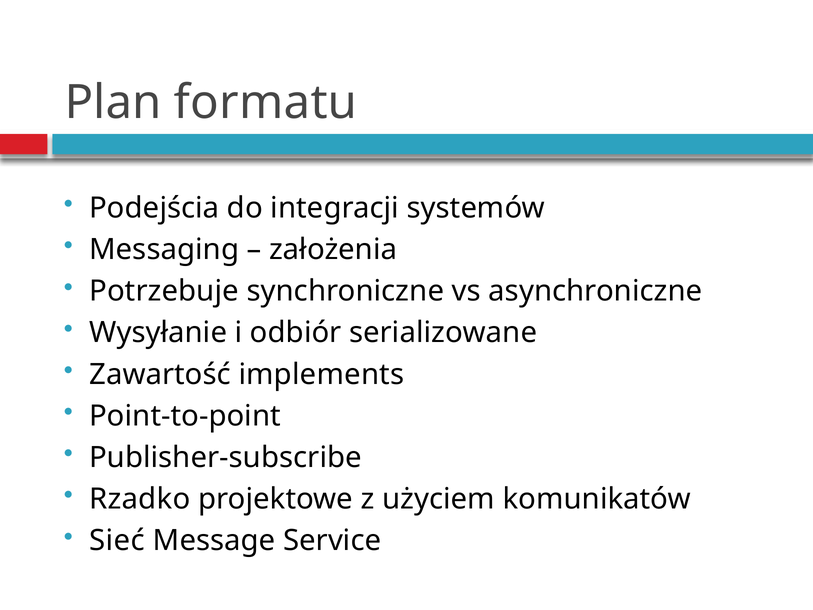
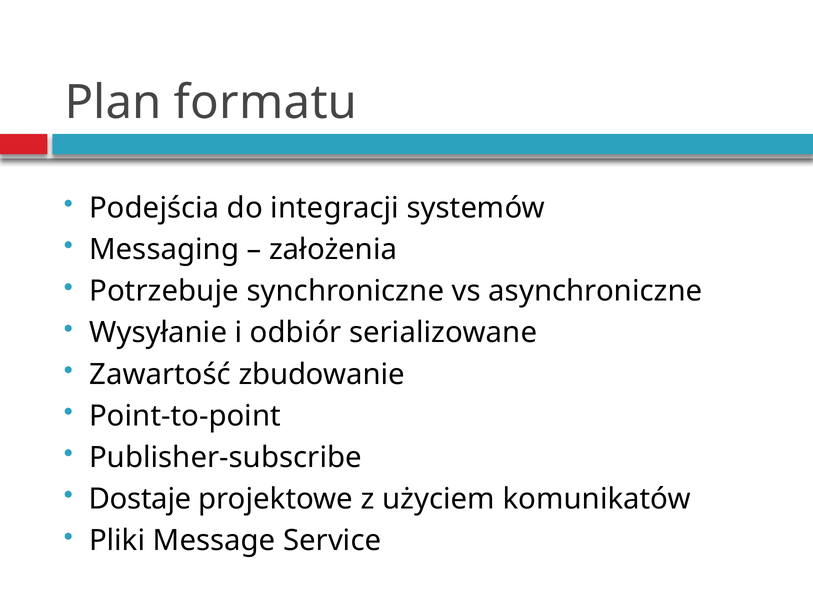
implements: implements -> zbudowanie
Rzadko: Rzadko -> Dostaje
Sieć: Sieć -> Pliki
